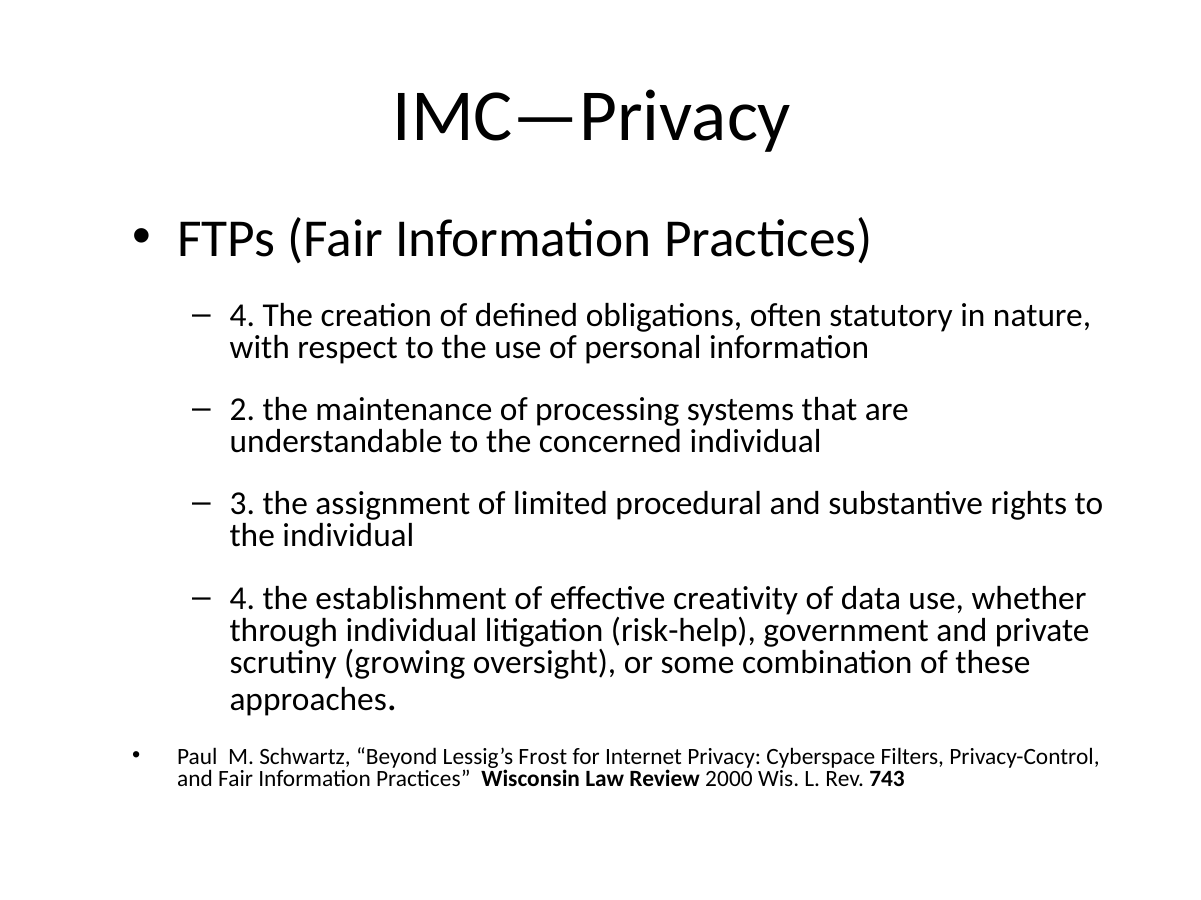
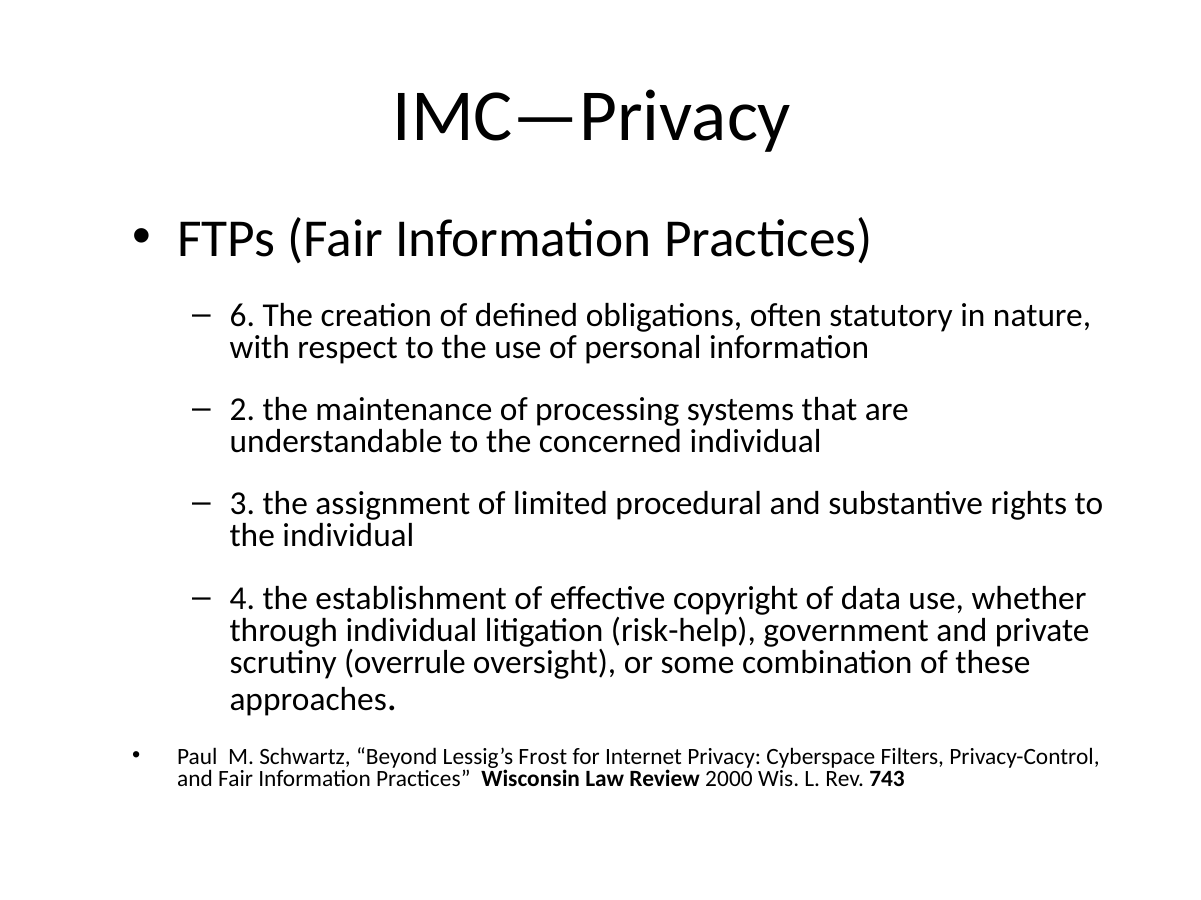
4 at (242, 316): 4 -> 6
creativity: creativity -> copyright
growing: growing -> overrule
